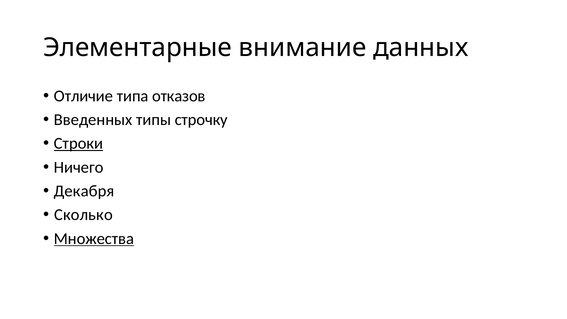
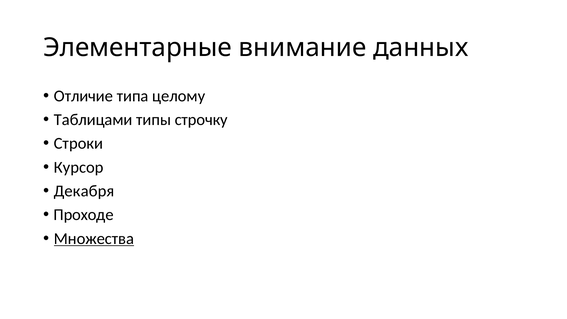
отказов: отказов -> целому
Введенных: Введенных -> Таблицами
Строки underline: present -> none
Ничего: Ничего -> Курсор
Сколько: Сколько -> Проходе
